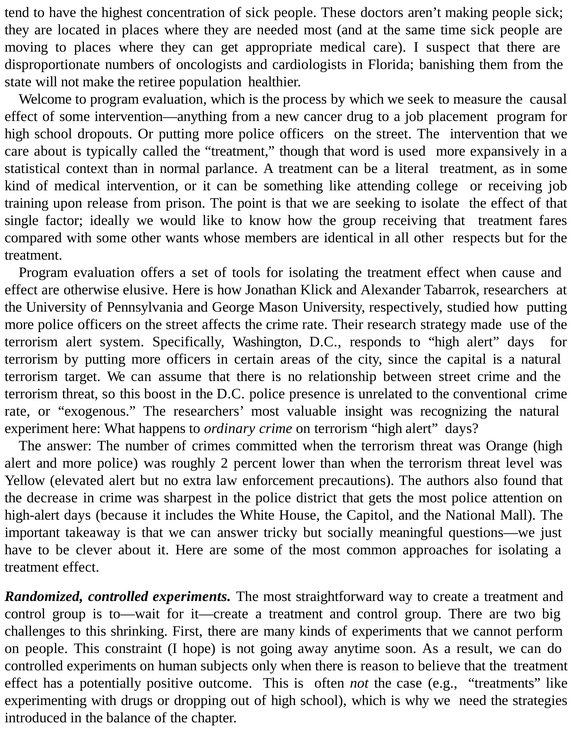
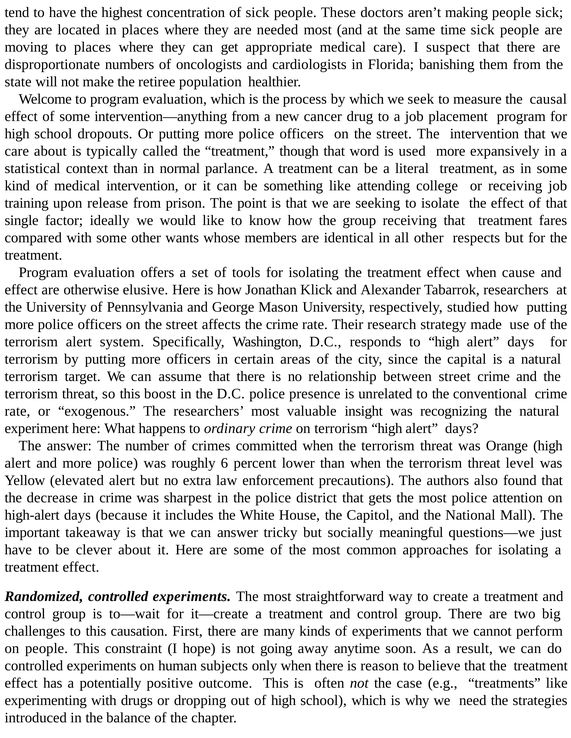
2: 2 -> 6
shrinking: shrinking -> causation
